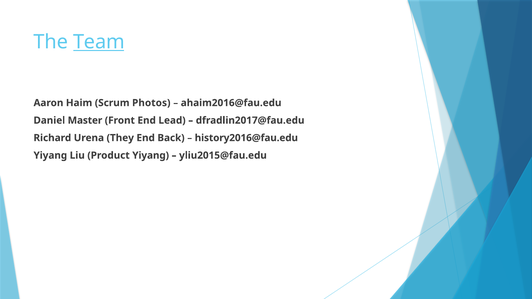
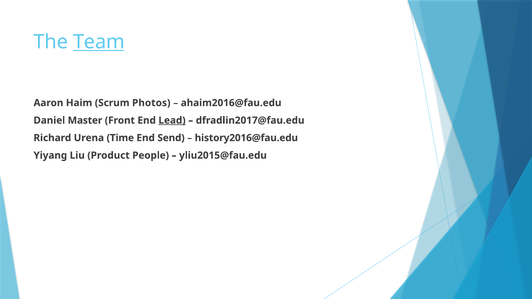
Lead underline: none -> present
They: They -> Time
Back: Back -> Send
Product Yiyang: Yiyang -> People
